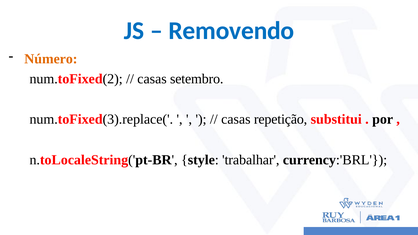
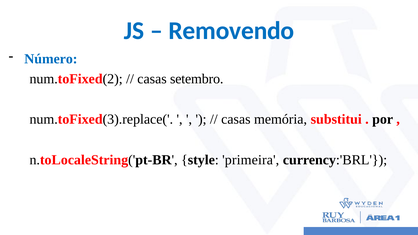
Número colour: orange -> blue
repetição: repetição -> memória
trabalhar: trabalhar -> primeira
